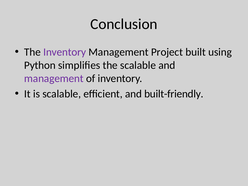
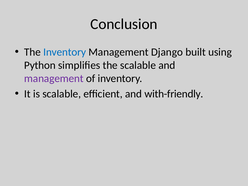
Inventory at (65, 52) colour: purple -> blue
Project: Project -> Django
built-friendly: built-friendly -> with-friendly
